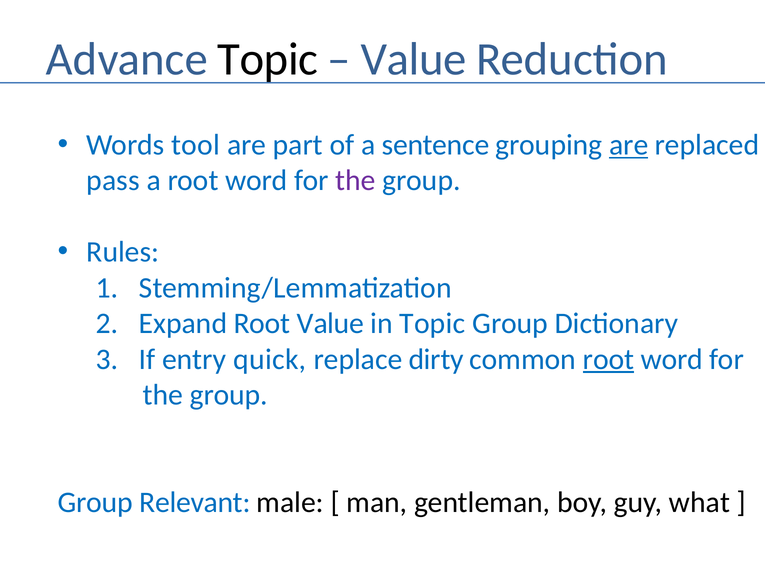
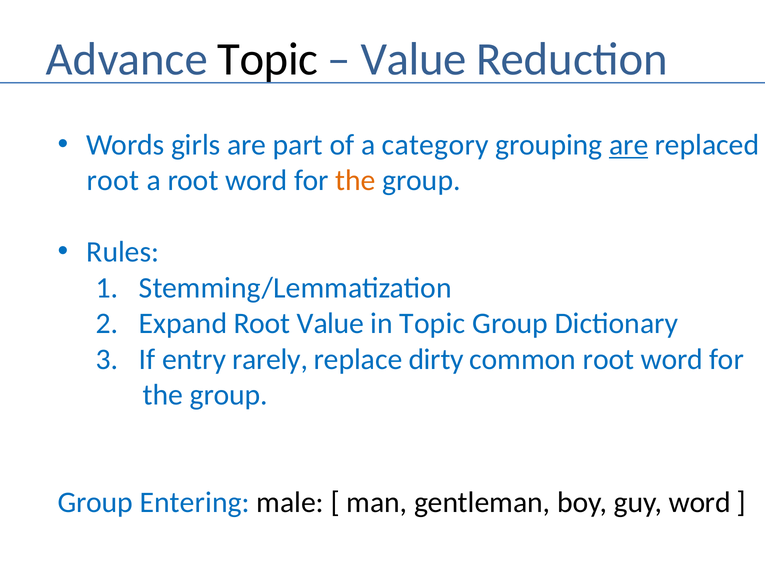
tool: tool -> girls
sentence: sentence -> category
pass at (113, 181): pass -> root
the at (356, 181) colour: purple -> orange
quick: quick -> rarely
root at (608, 359) underline: present -> none
Relevant: Relevant -> Entering
guy what: what -> word
